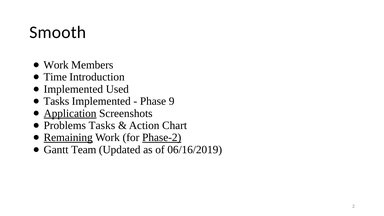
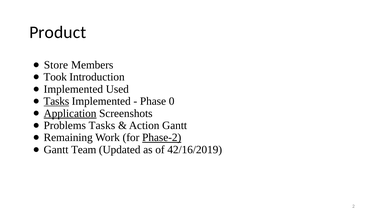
Smooth: Smooth -> Product
Work at (56, 65): Work -> Store
Time: Time -> Took
Tasks at (56, 101) underline: none -> present
9: 9 -> 0
Action Chart: Chart -> Gantt
Remaining underline: present -> none
06/16/2019: 06/16/2019 -> 42/16/2019
